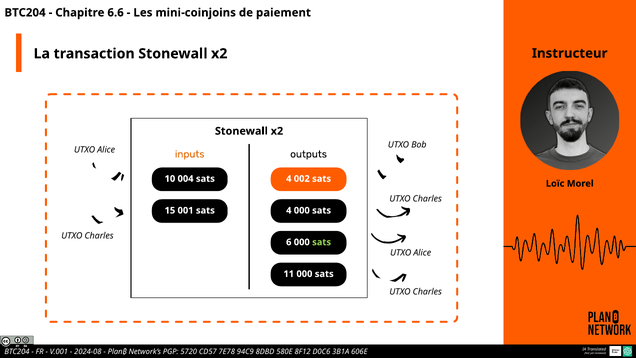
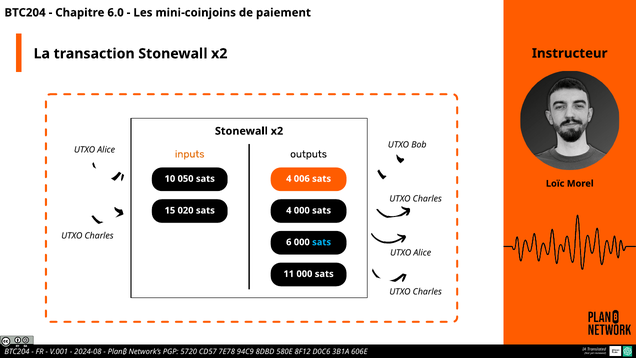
6.6: 6.6 -> 6.0
004: 004 -> 050
002: 002 -> 006
001: 001 -> 020
sats at (322, 242) colour: light green -> light blue
